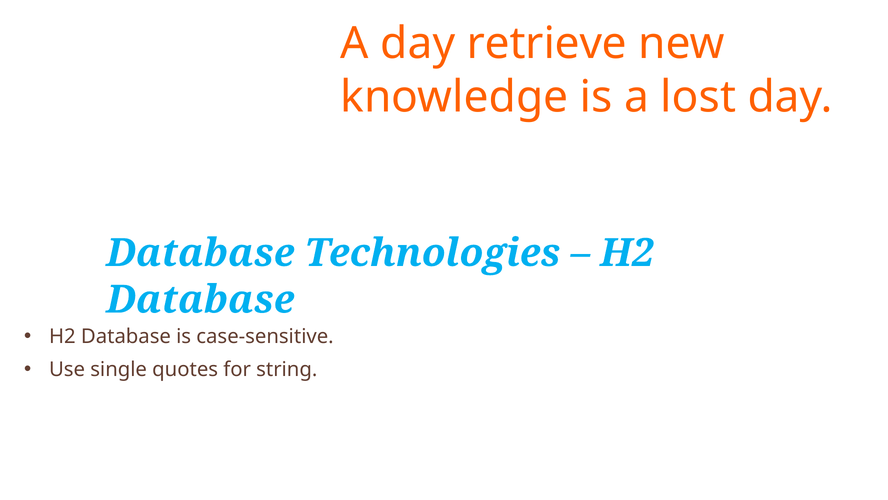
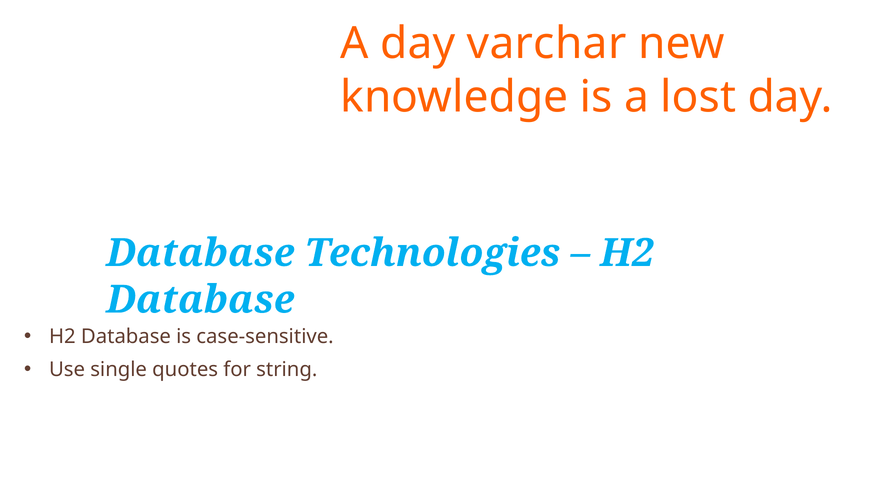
retrieve: retrieve -> varchar
